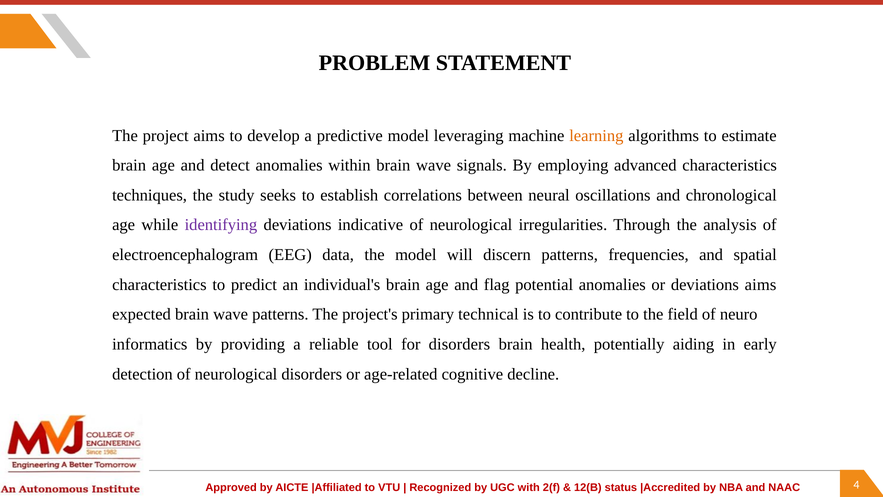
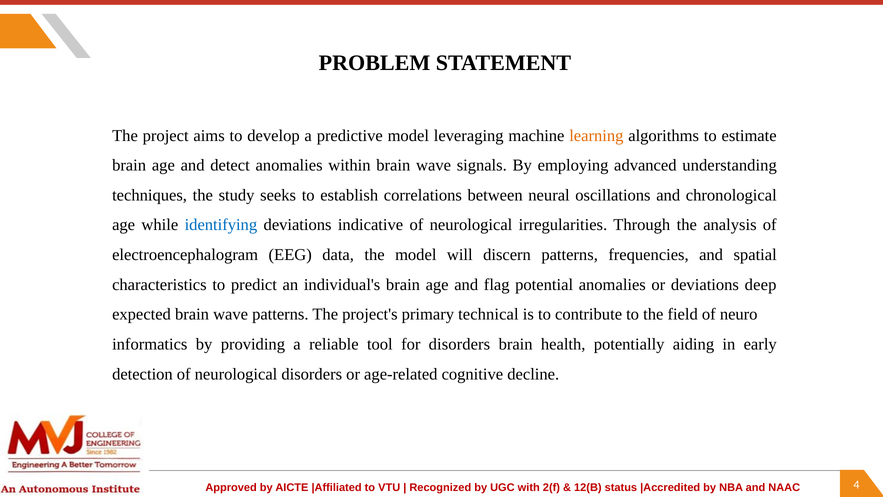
advanced characteristics: characteristics -> understanding
identifying colour: purple -> blue
deviations aims: aims -> deep
